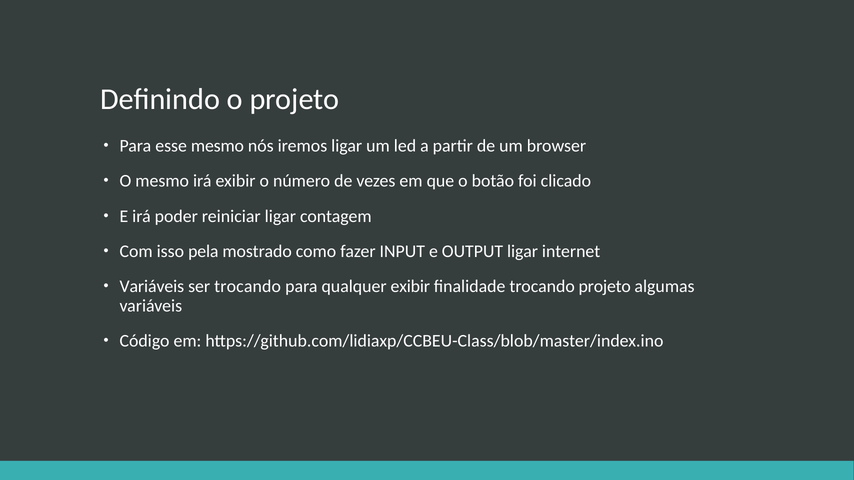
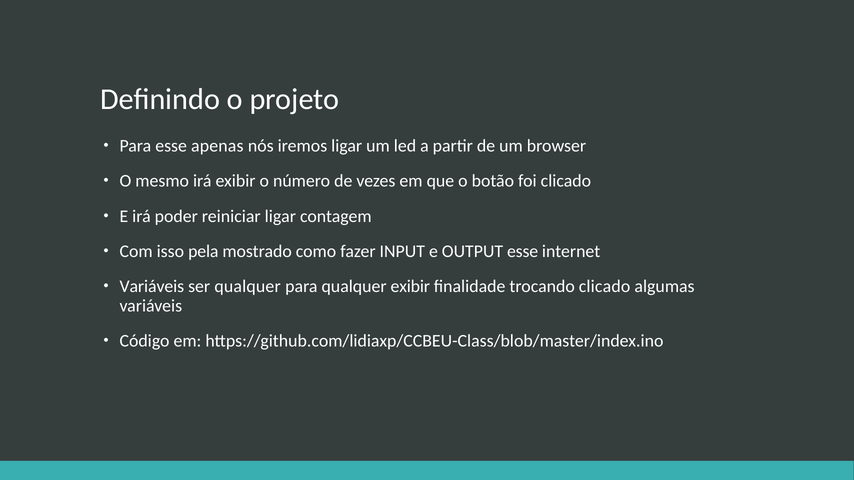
esse mesmo: mesmo -> apenas
OUTPUT ligar: ligar -> esse
ser trocando: trocando -> qualquer
trocando projeto: projeto -> clicado
